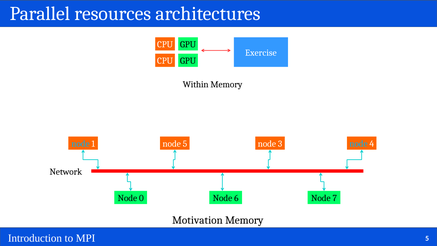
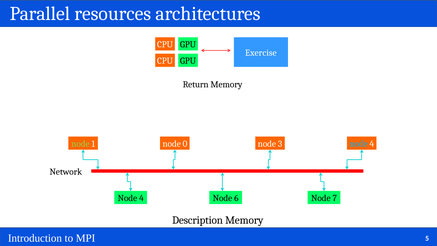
Within: Within -> Return
node at (80, 144) colour: light blue -> light green
node 5: 5 -> 0
0 at (141, 198): 0 -> 4
Motivation: Motivation -> Description
